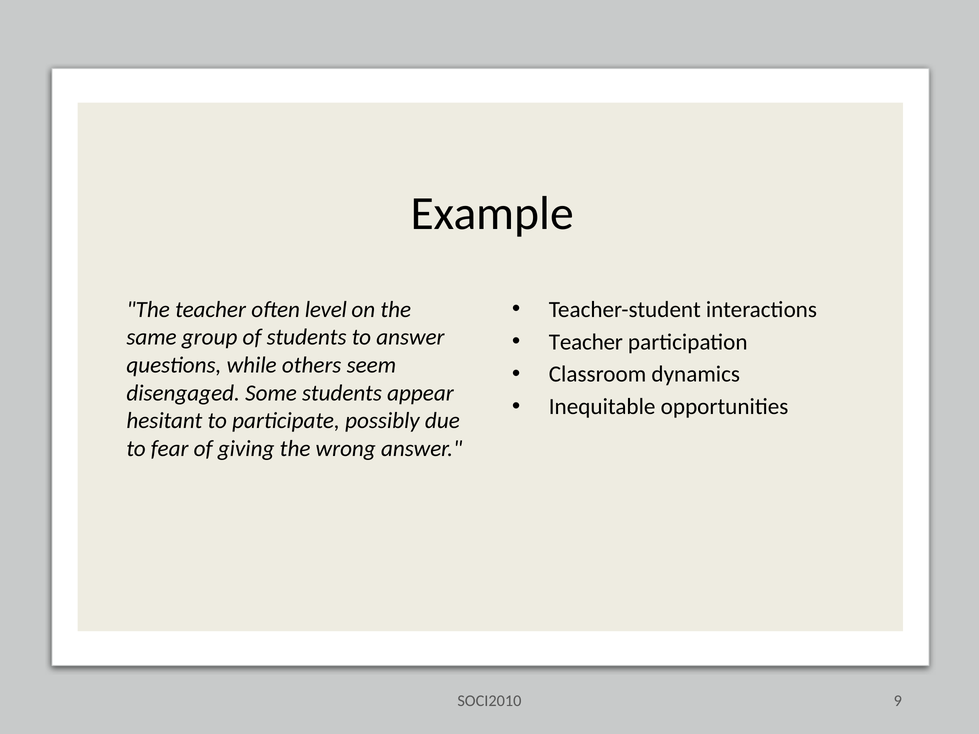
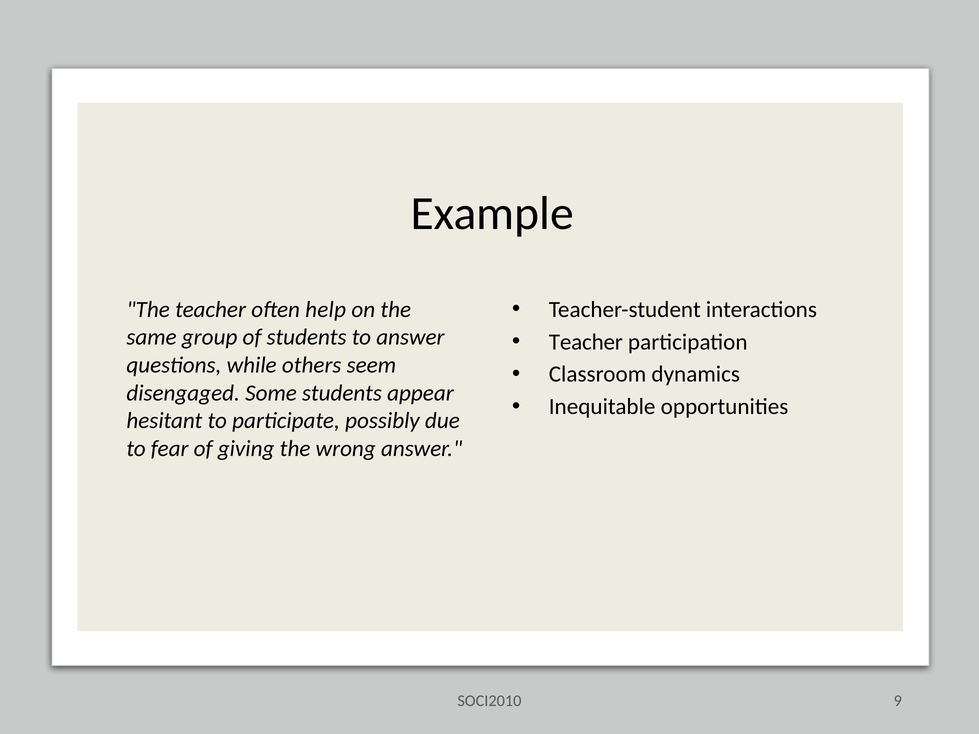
level: level -> help
